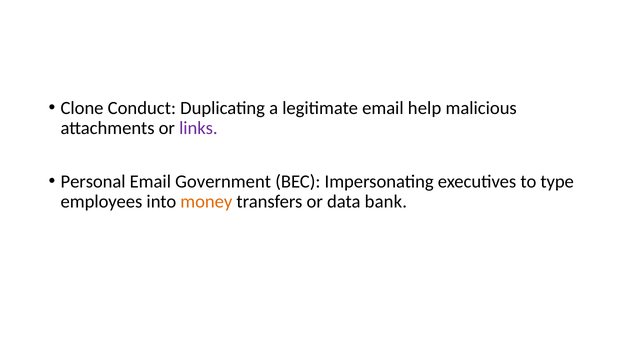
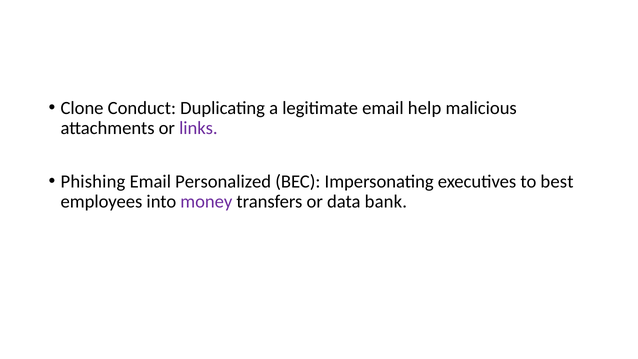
Personal: Personal -> Phishing
Government: Government -> Personalized
type: type -> best
money colour: orange -> purple
